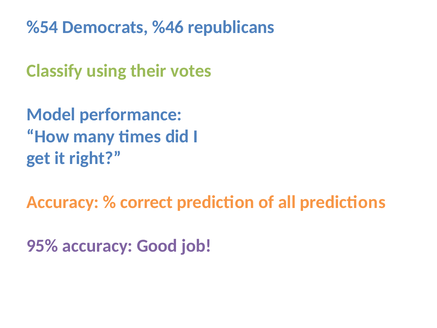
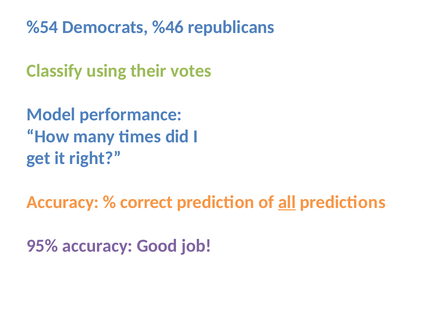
all underline: none -> present
